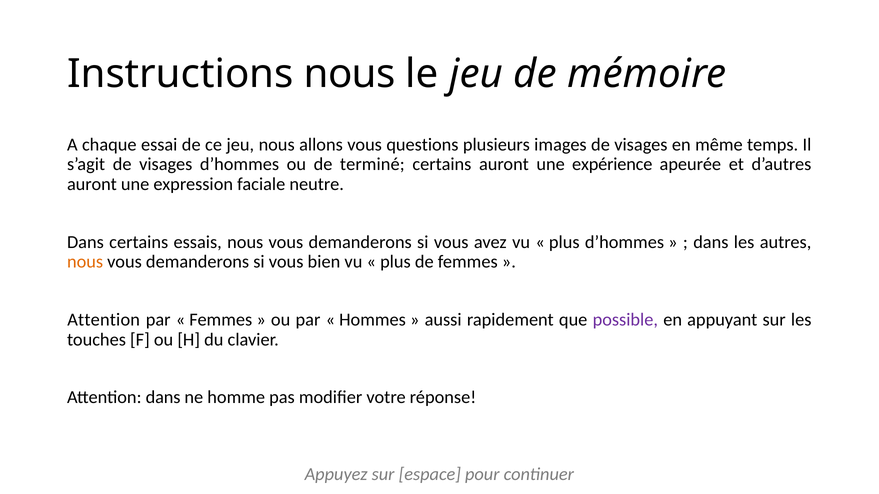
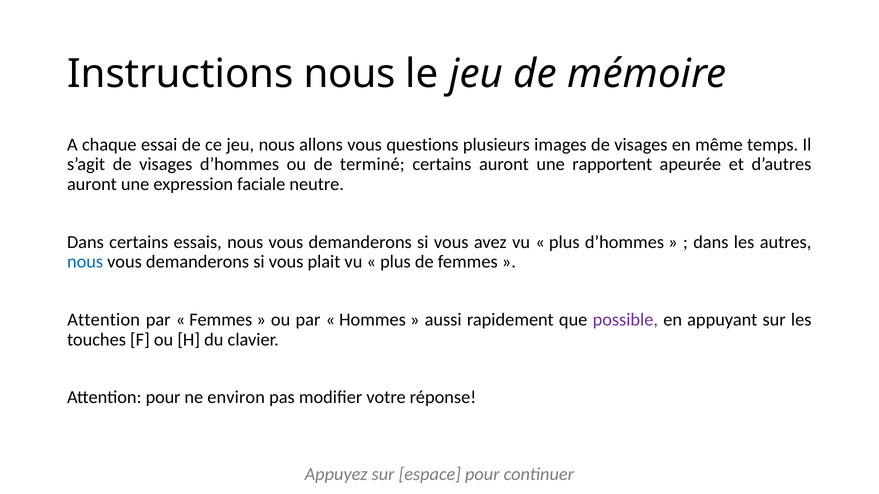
expérience: expérience -> rapportent
nous at (85, 262) colour: orange -> blue
bien: bien -> plait
Attention dans: dans -> pour
homme: homme -> environ
